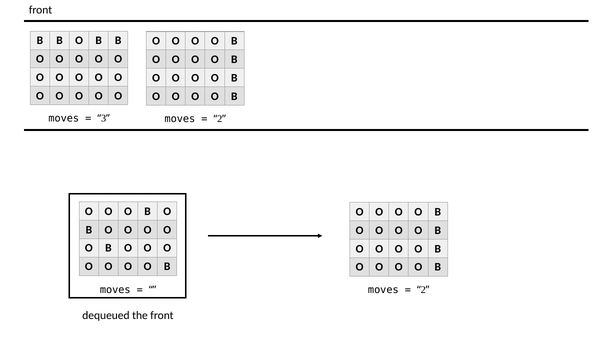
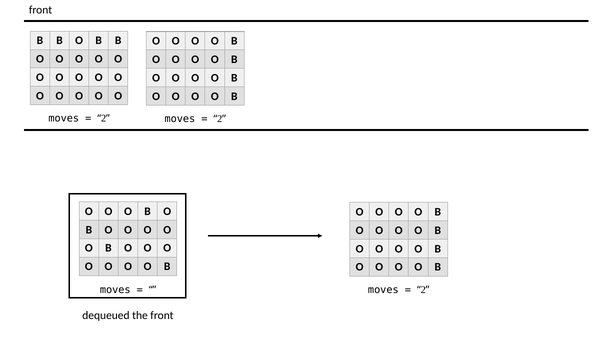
3 at (104, 118): 3 -> 2
